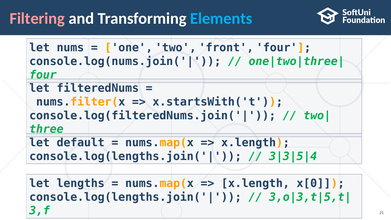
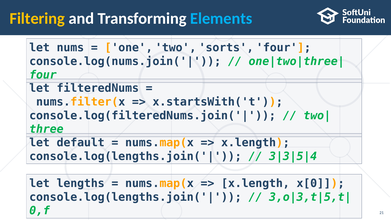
Filtering colour: pink -> yellow
front: front -> sorts
3,f: 3,f -> 0,f
